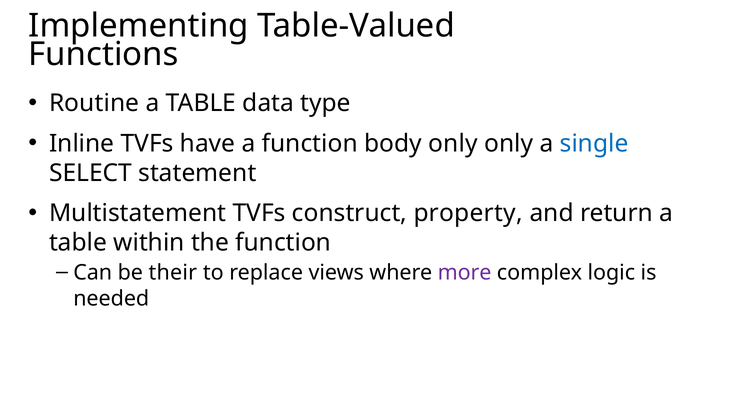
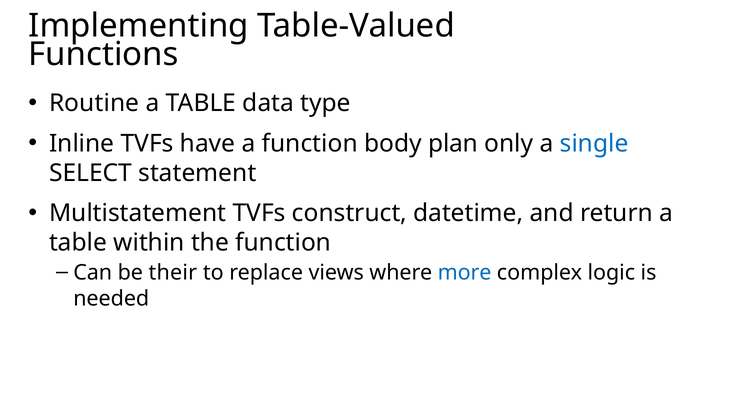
body only: only -> plan
property: property -> datetime
more colour: purple -> blue
